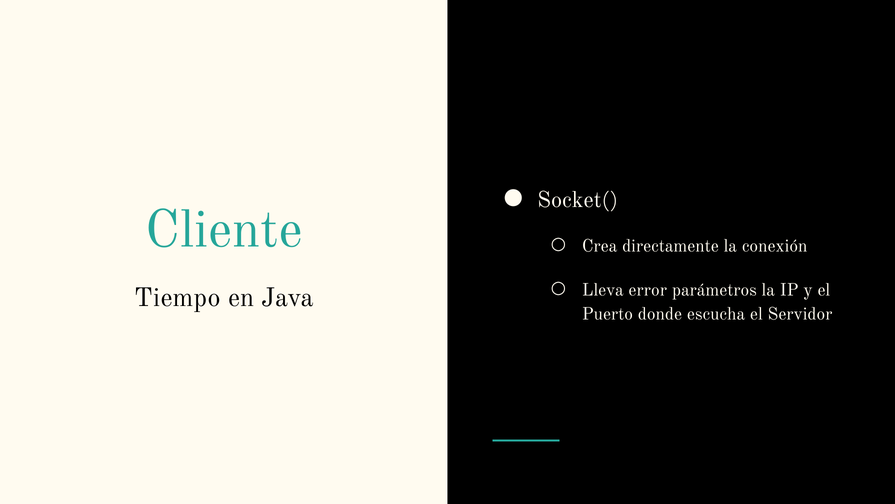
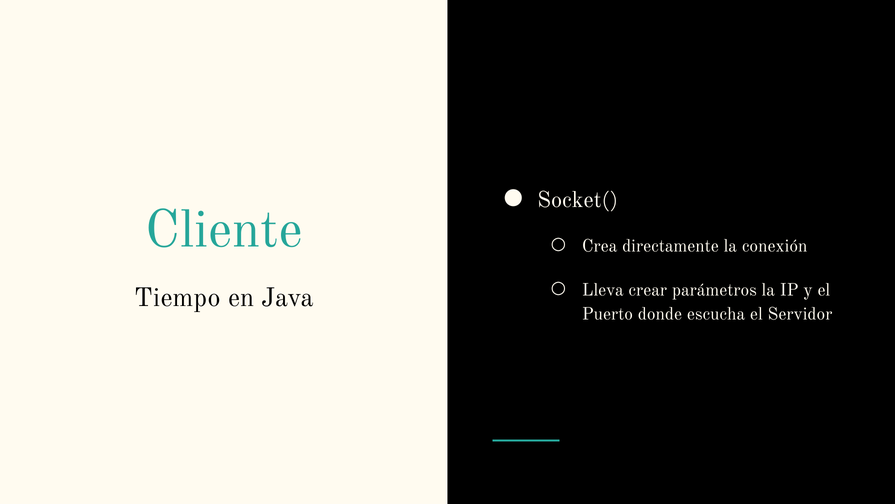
error: error -> crear
